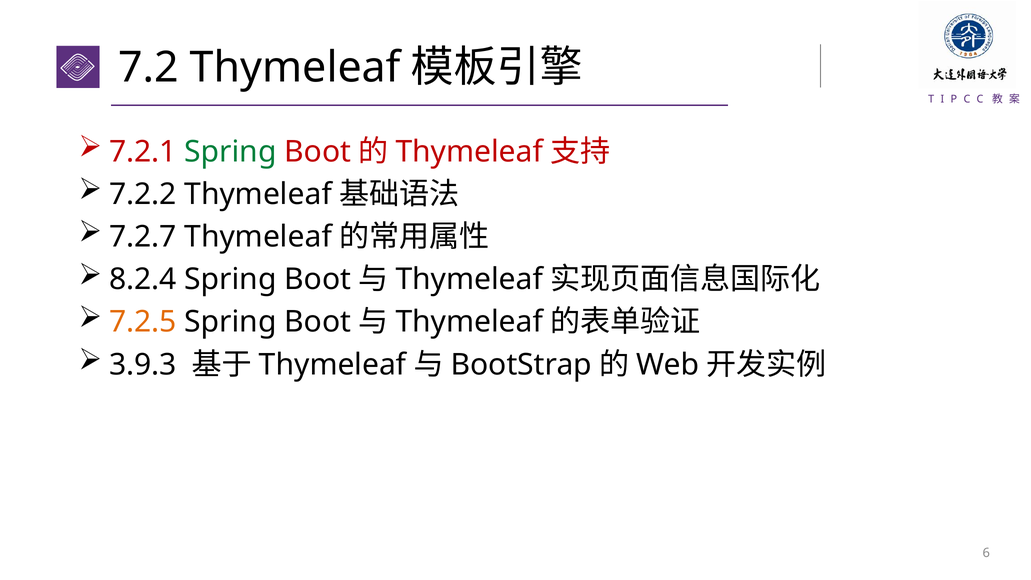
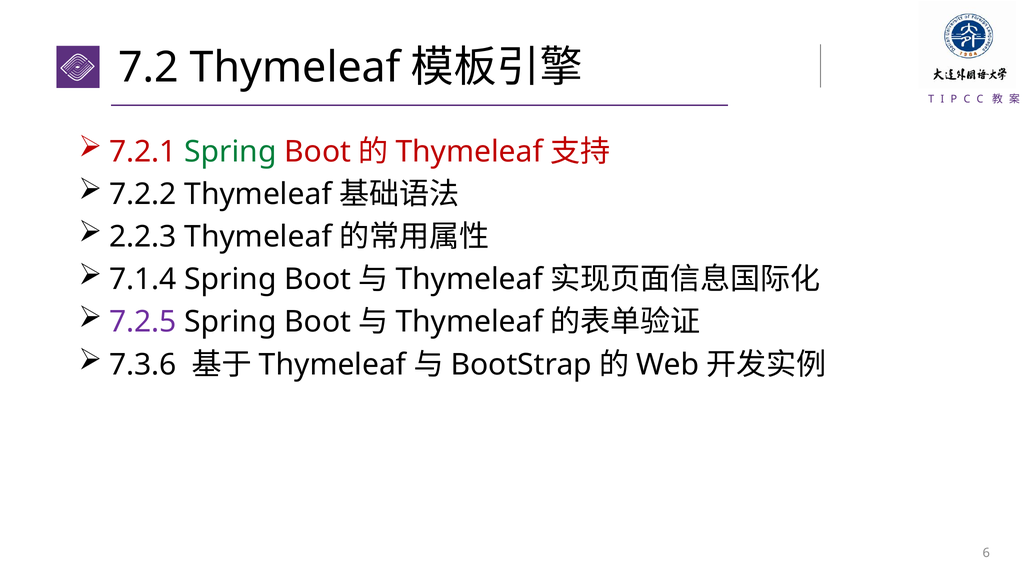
7.2.7: 7.2.7 -> 2.2.3
8.2.4: 8.2.4 -> 7.1.4
7.2.5 colour: orange -> purple
3.9.3: 3.9.3 -> 7.3.6
